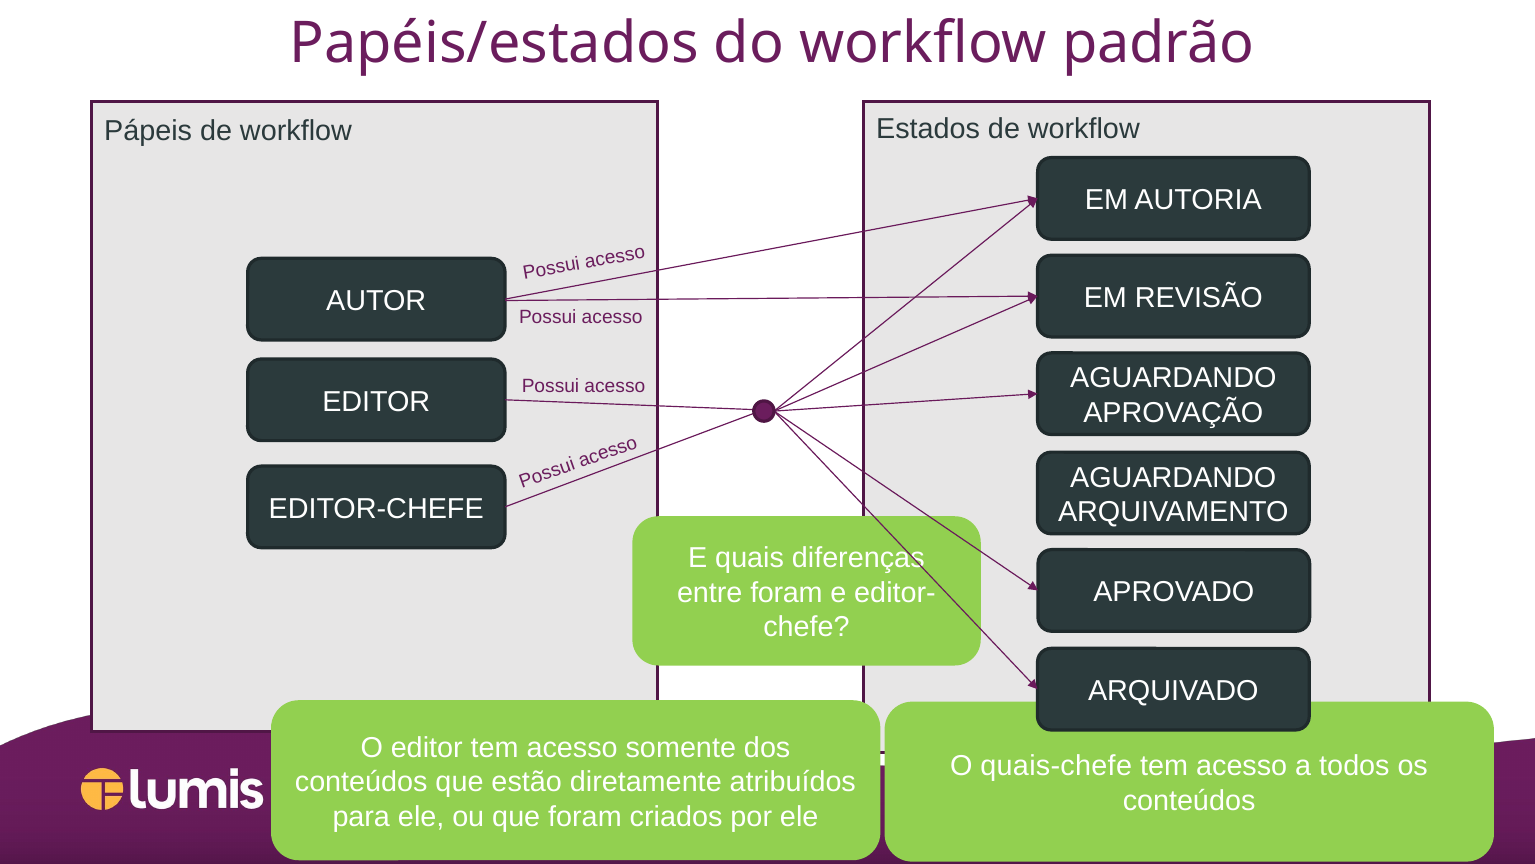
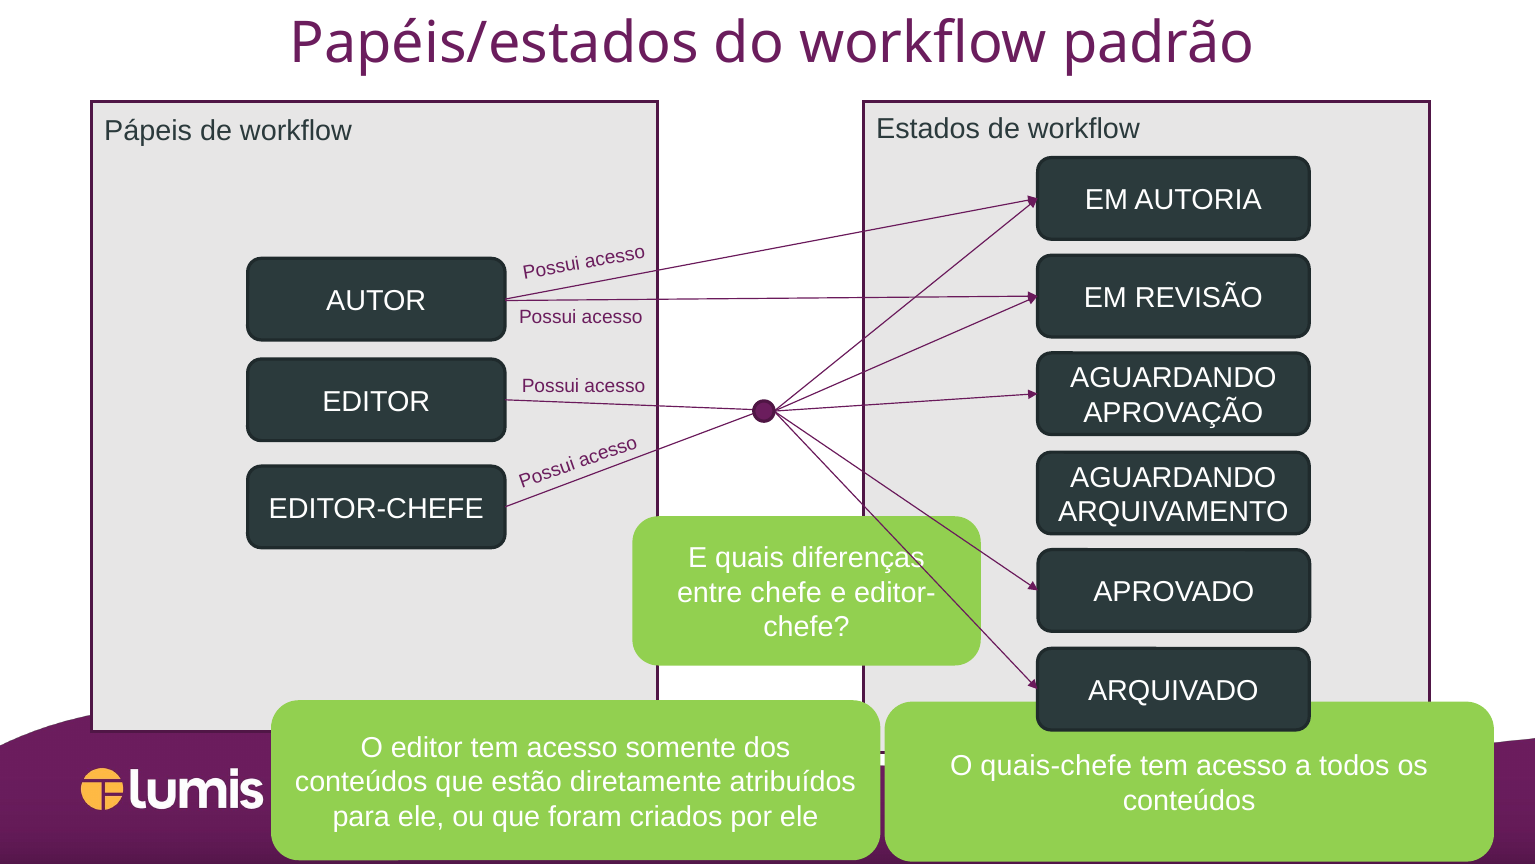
entre foram: foram -> chefe
